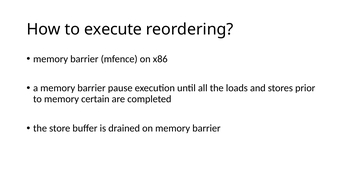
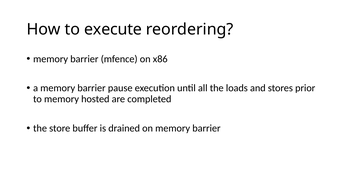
certain: certain -> hosted
